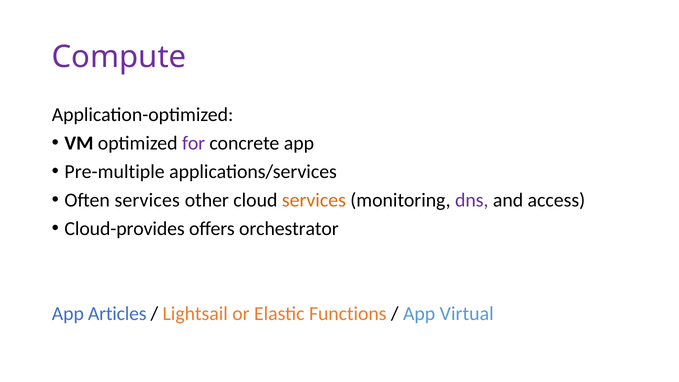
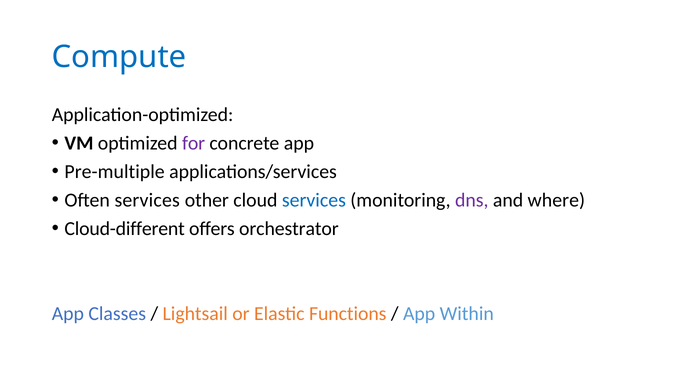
Compute colour: purple -> blue
services at (314, 200) colour: orange -> blue
access: access -> where
Cloud-provides: Cloud-provides -> Cloud-different
Articles: Articles -> Classes
Virtual: Virtual -> Within
